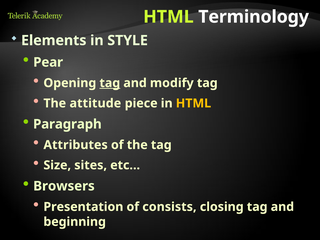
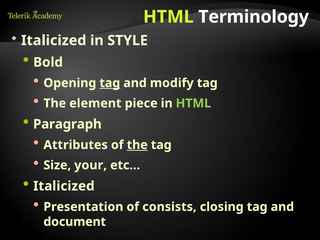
Elements at (54, 40): Elements -> Italicized
Pear: Pear -> Bold
attitude: attitude -> element
HTML at (193, 103) colour: yellow -> light green
the at (137, 145) underline: none -> present
sites: sites -> your
Browsers at (64, 186): Browsers -> Italicized
beginning: beginning -> document
